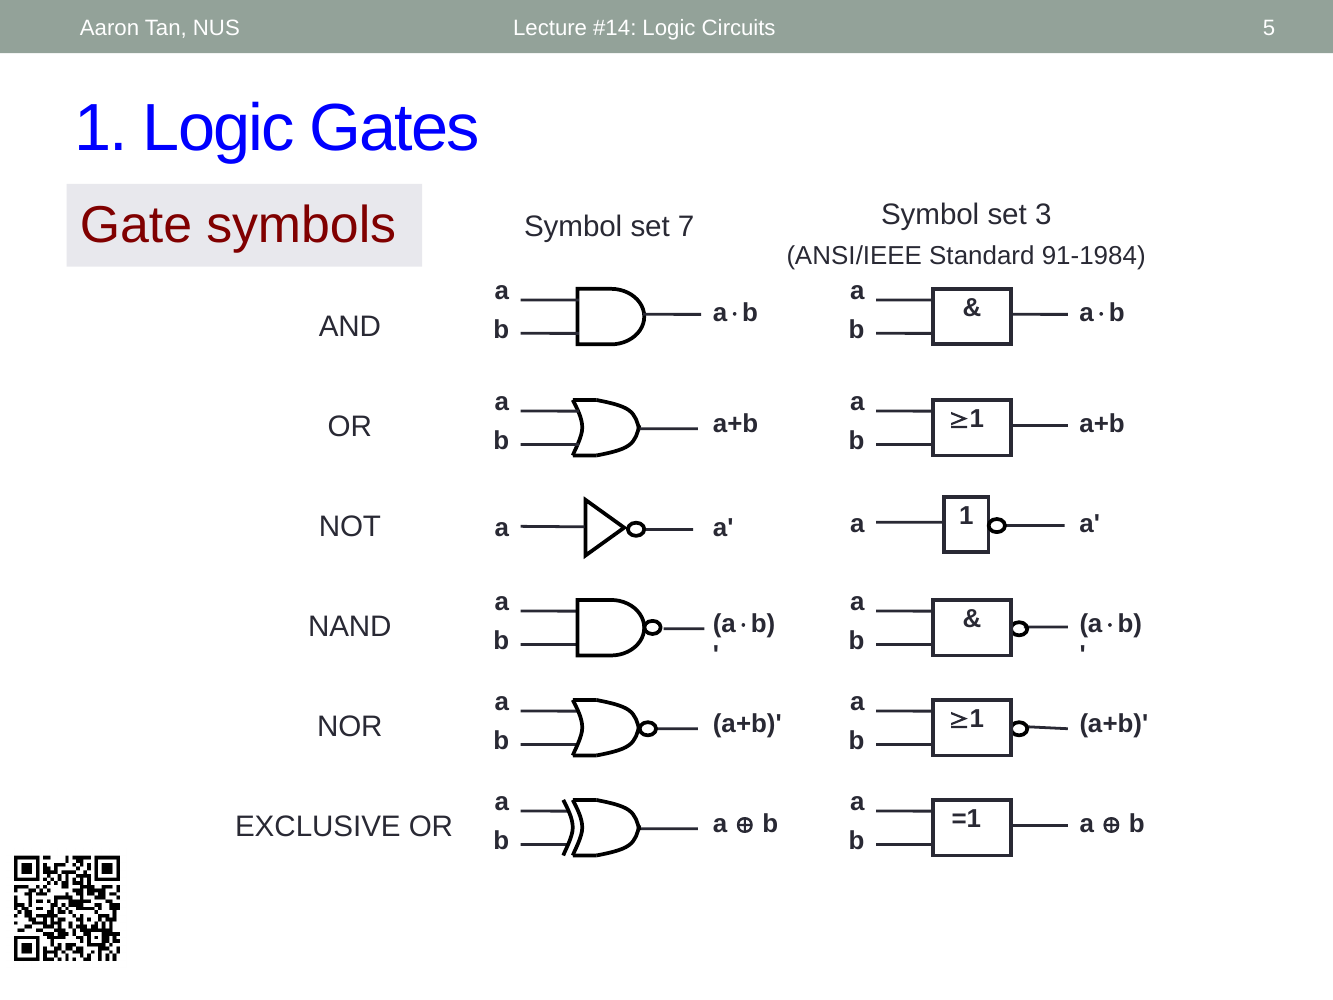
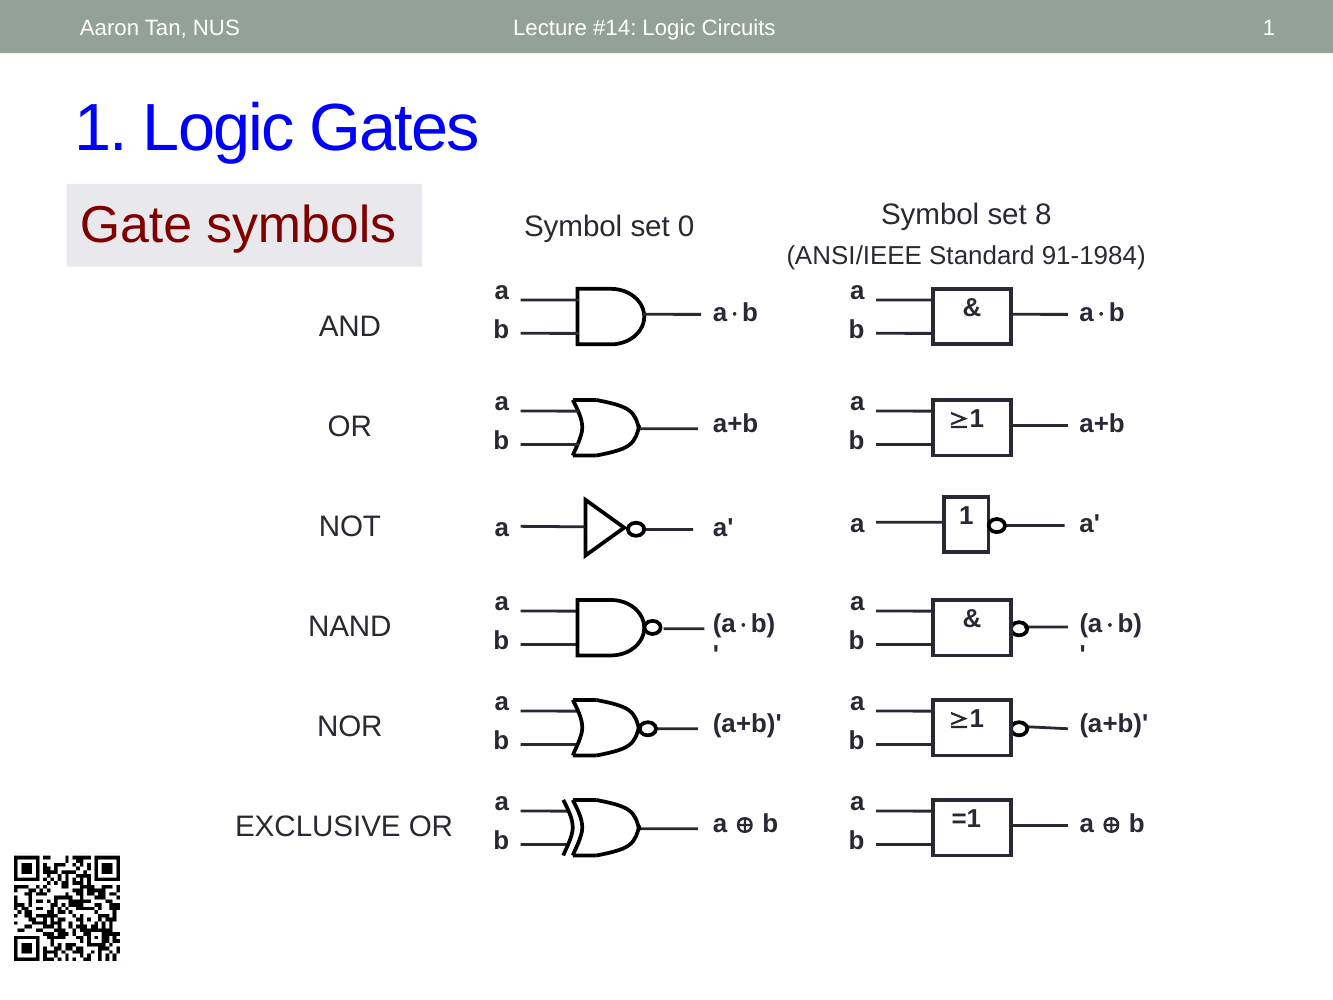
Circuits 5: 5 -> 1
7: 7 -> 0
3: 3 -> 8
